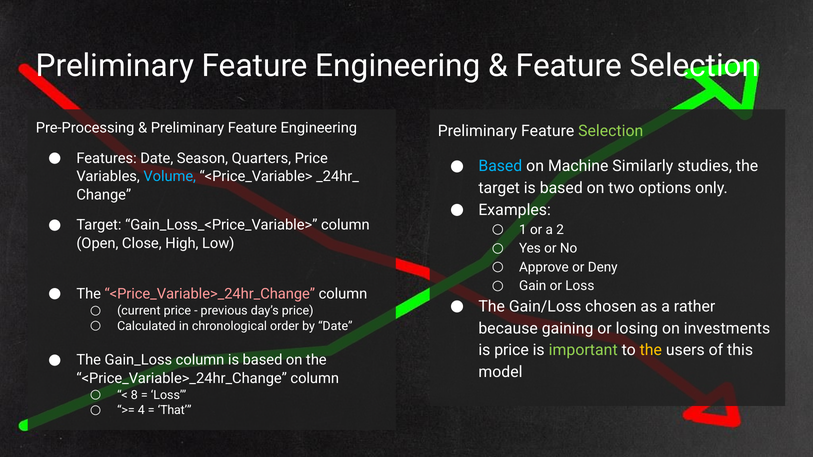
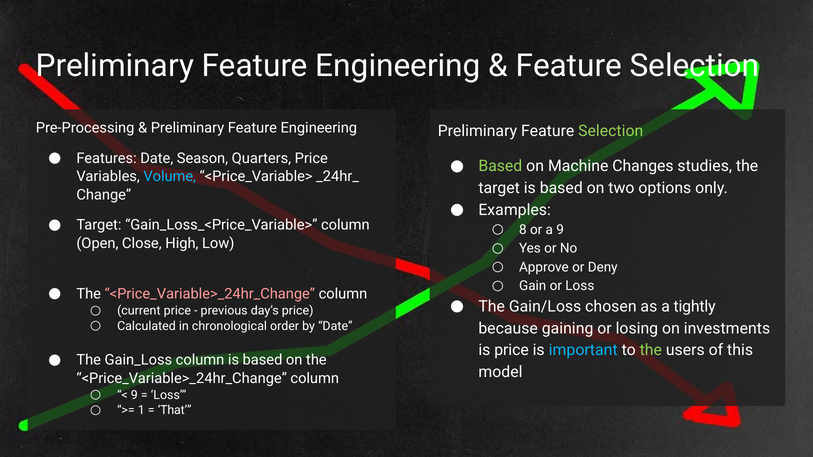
Based at (500, 166) colour: light blue -> light green
Similarly: Similarly -> Changes
1: 1 -> 8
a 2: 2 -> 9
rather: rather -> tightly
important colour: light green -> light blue
the at (651, 350) colour: yellow -> light green
8 at (134, 395): 8 -> 9
4: 4 -> 1
